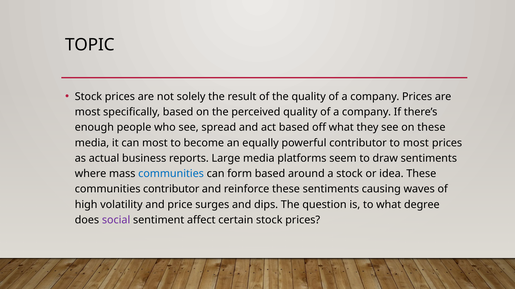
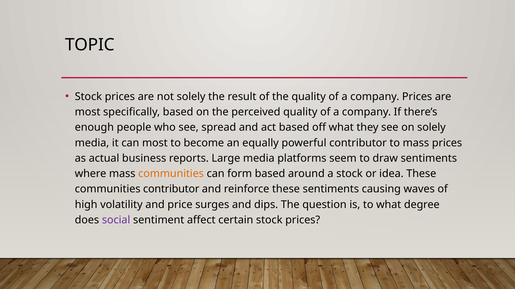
on these: these -> solely
to most: most -> mass
communities at (171, 174) colour: blue -> orange
